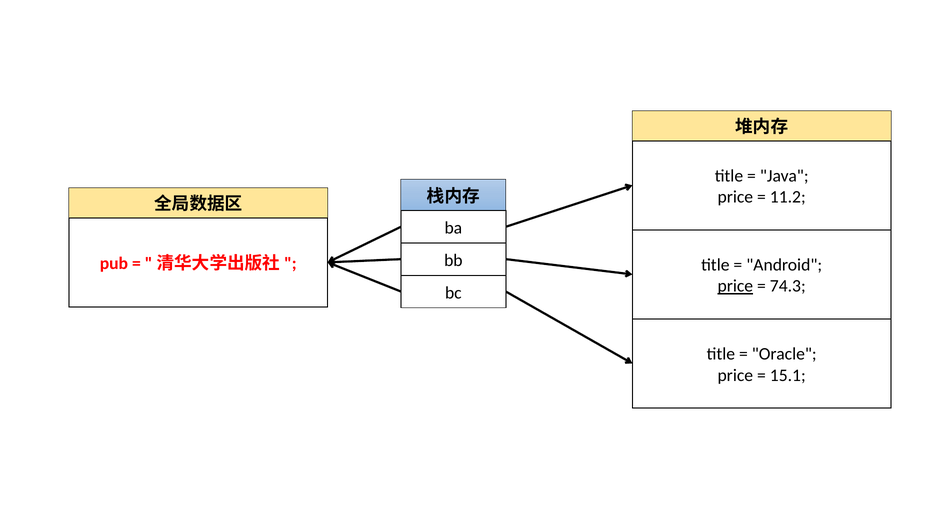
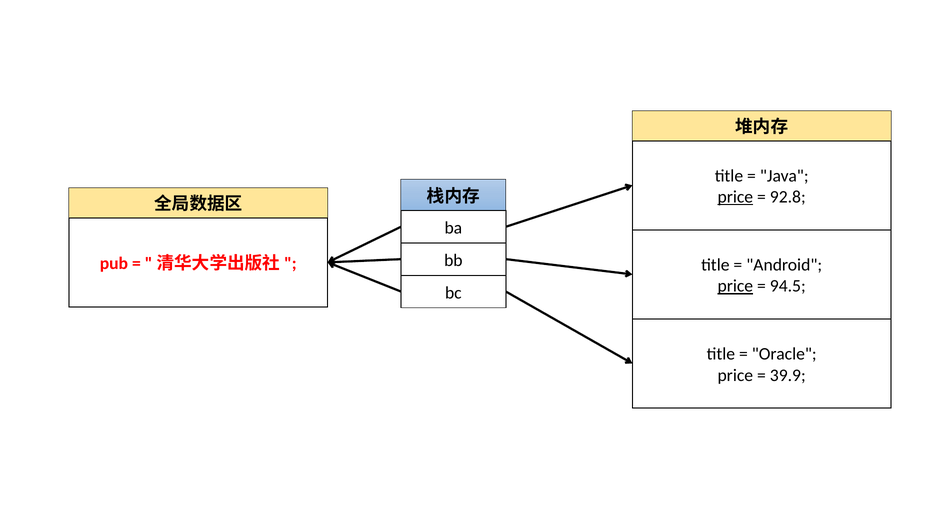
price at (735, 197) underline: none -> present
11.2: 11.2 -> 92.8
74.3: 74.3 -> 94.5
15.1: 15.1 -> 39.9
